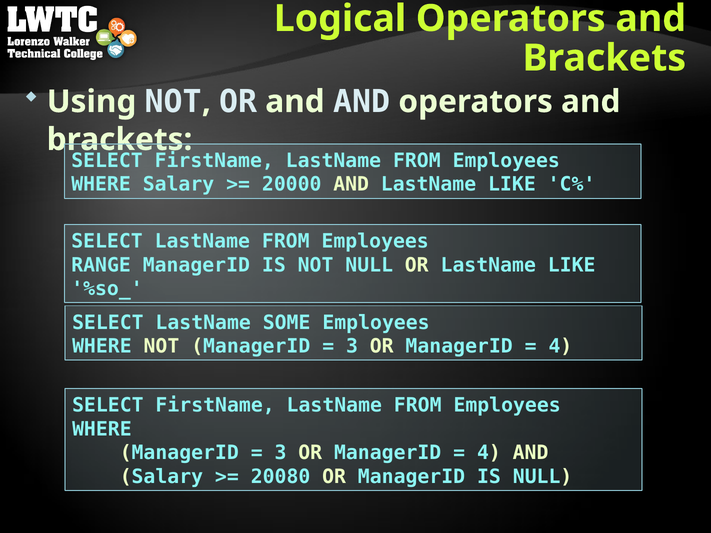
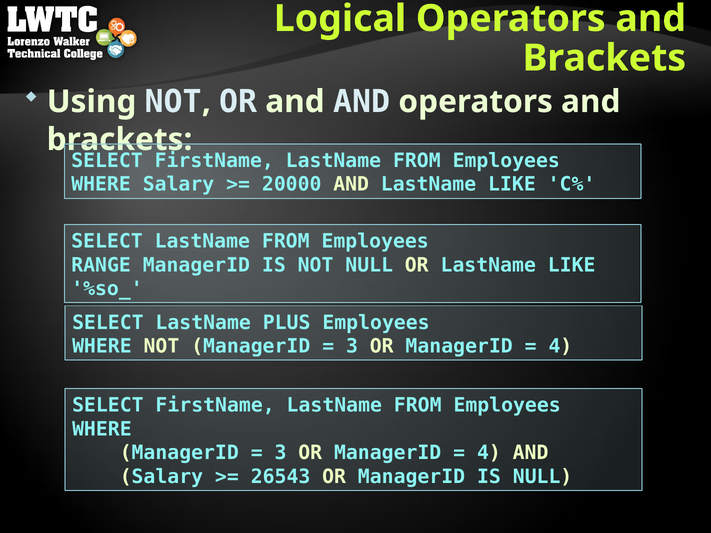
SOME: SOME -> PLUS
20080: 20080 -> 26543
